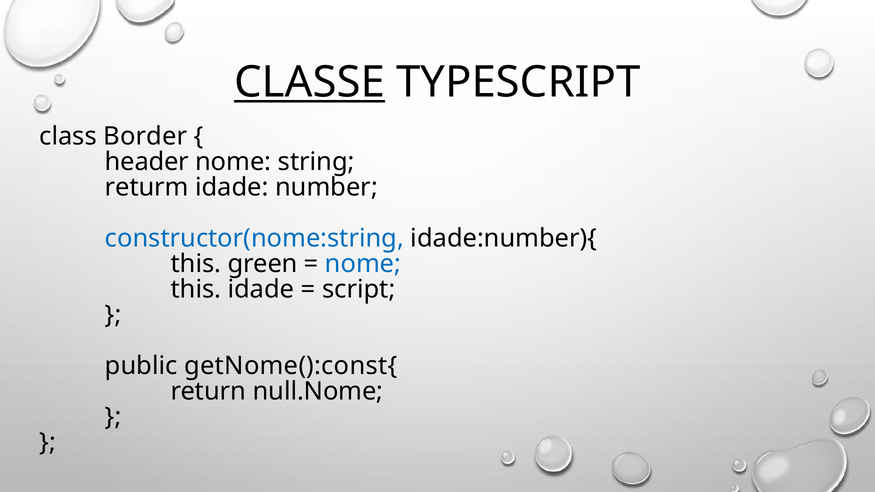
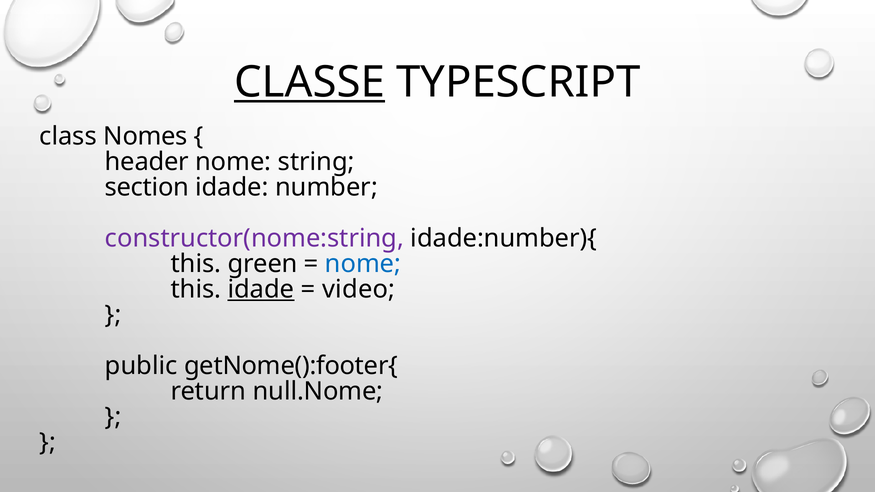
Border: Border -> Nomes
returm: returm -> section
constructor(nome:string colour: blue -> purple
idade at (261, 289) underline: none -> present
script: script -> video
getNome():const{: getNome():const{ -> getNome():footer{
